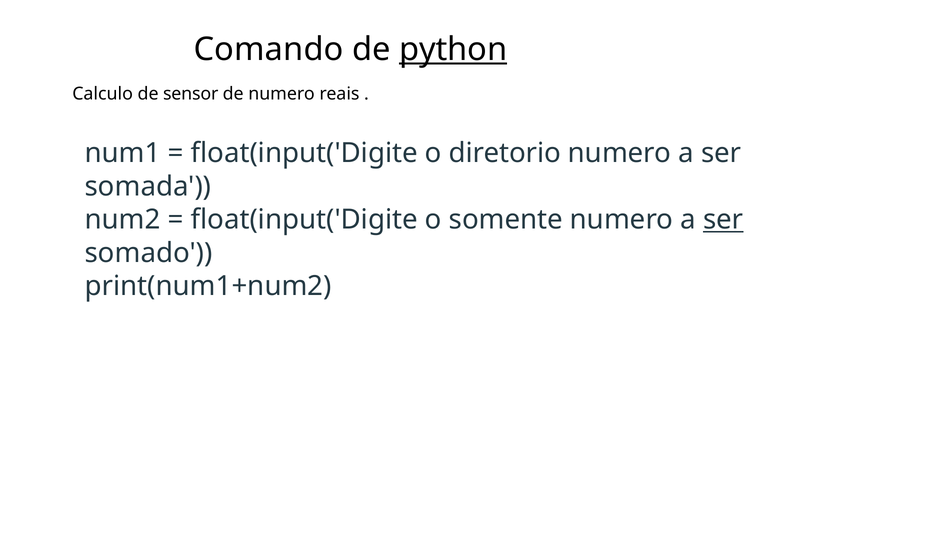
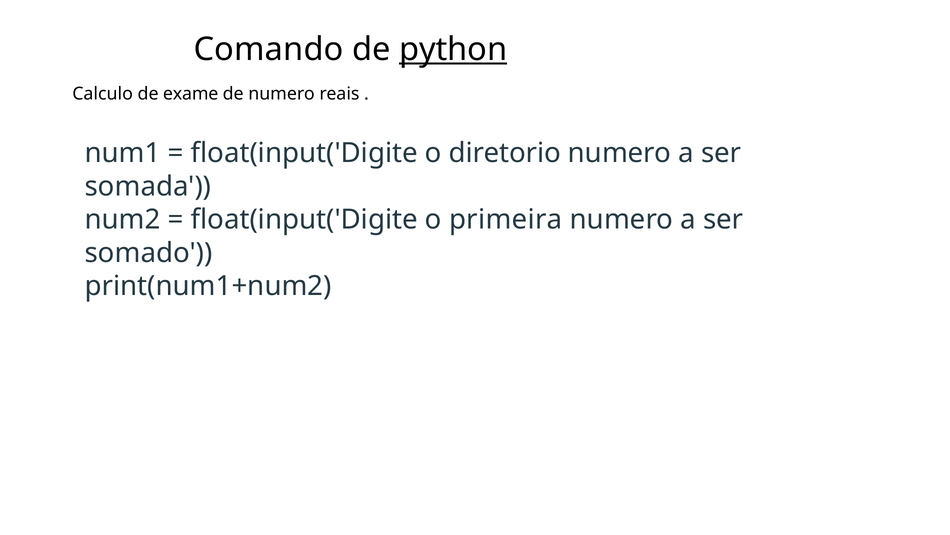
sensor: sensor -> exame
somente: somente -> primeira
ser at (723, 219) underline: present -> none
